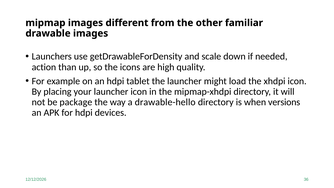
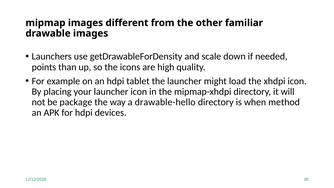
action: action -> points
versions: versions -> method
